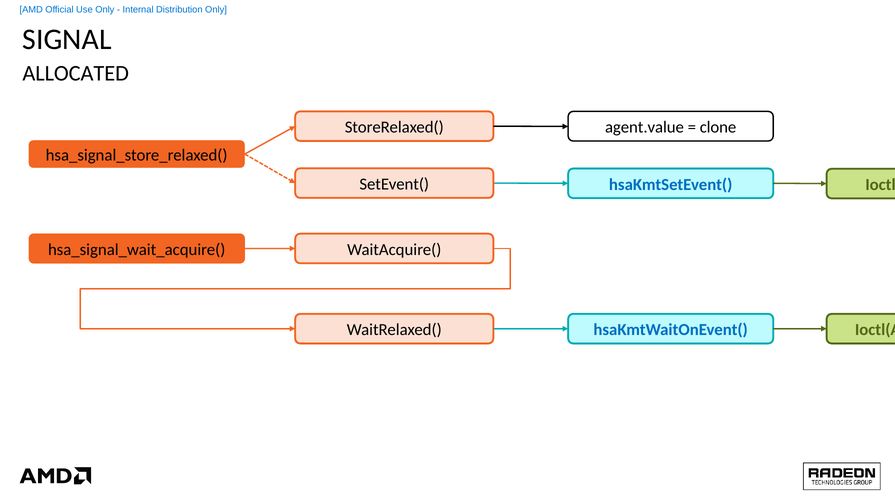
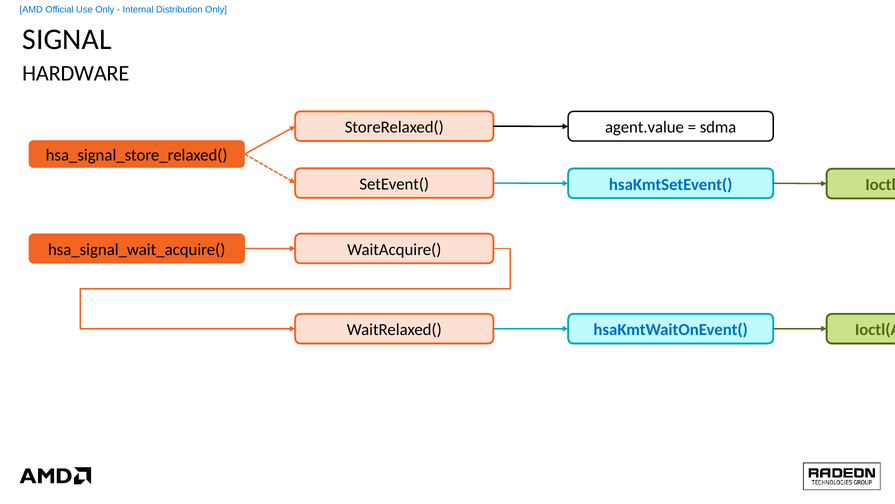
ALLOCATED: ALLOCATED -> HARDWARE
clone: clone -> sdma
